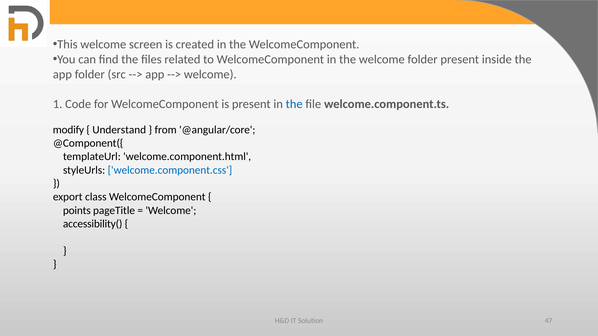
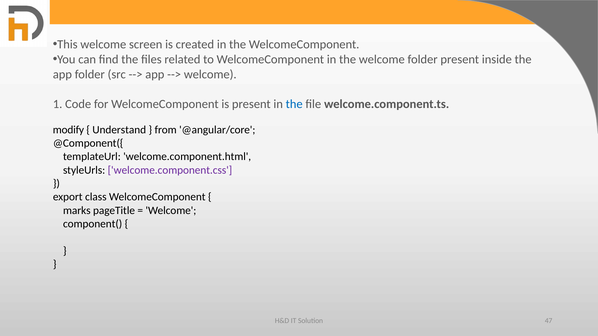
welcome.component.css colour: blue -> purple
points: points -> marks
accessibility(: accessibility( -> component(
